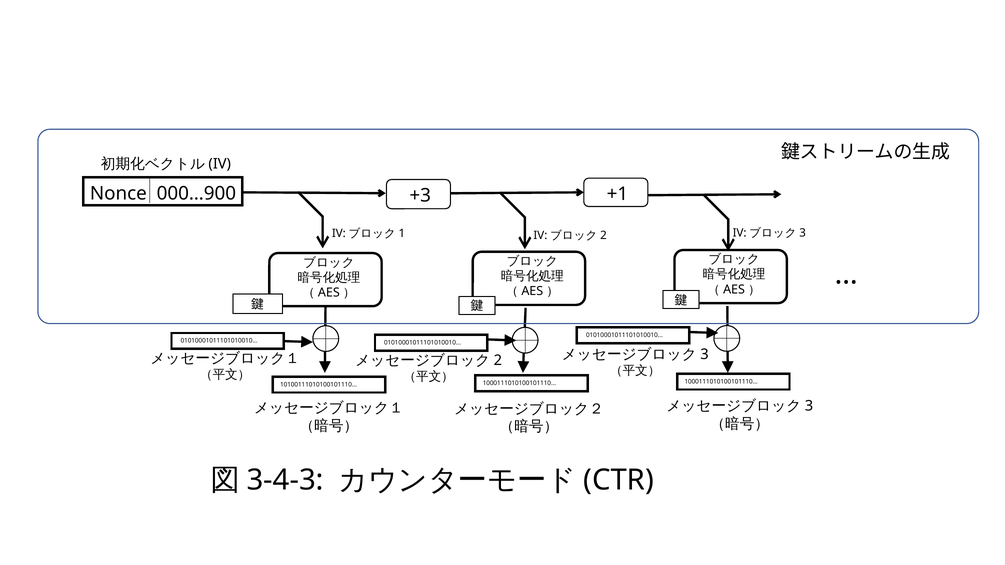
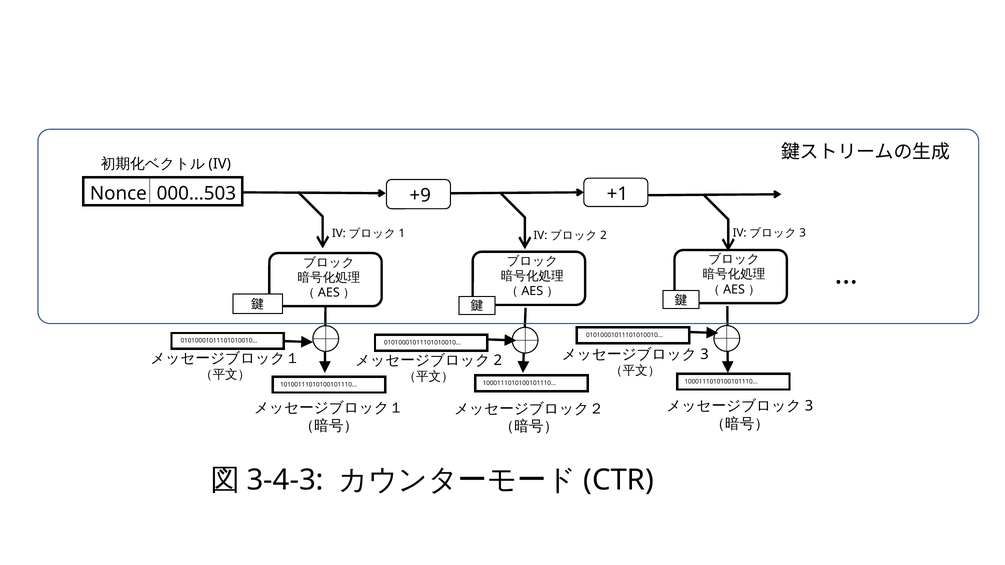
000…900: 000…900 -> 000…503
+3: +3 -> +9
